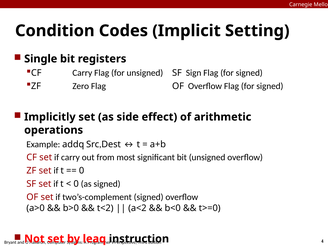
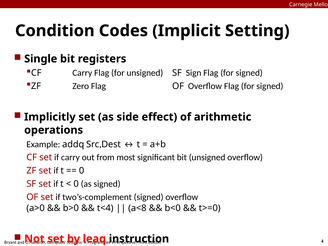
t<2: t<2 -> t<4
a<2: a<2 -> a<8
